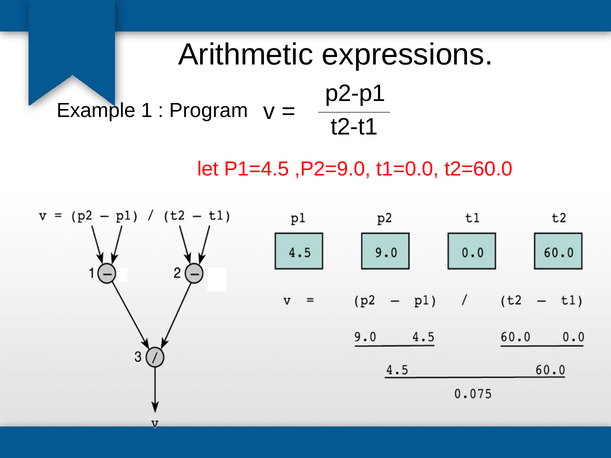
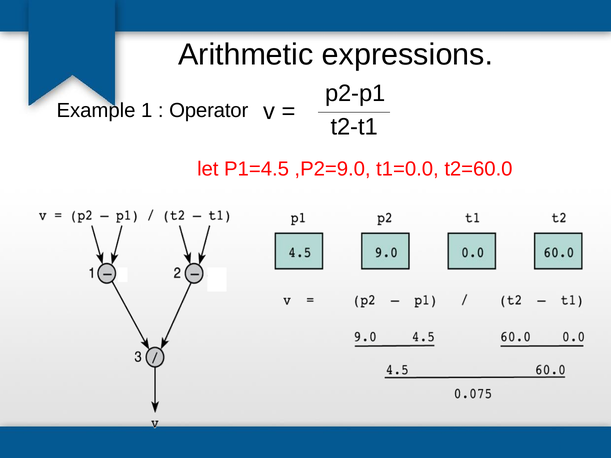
Program: Program -> Operator
